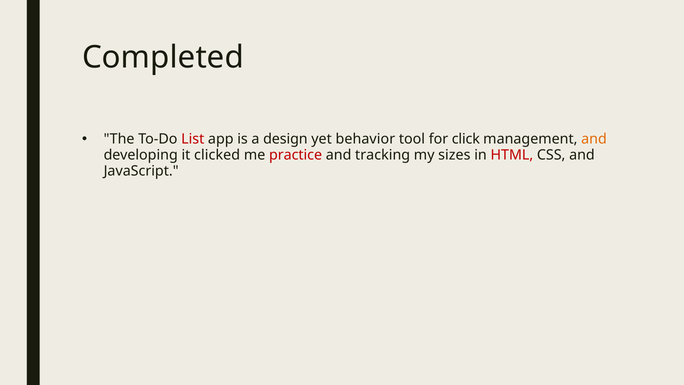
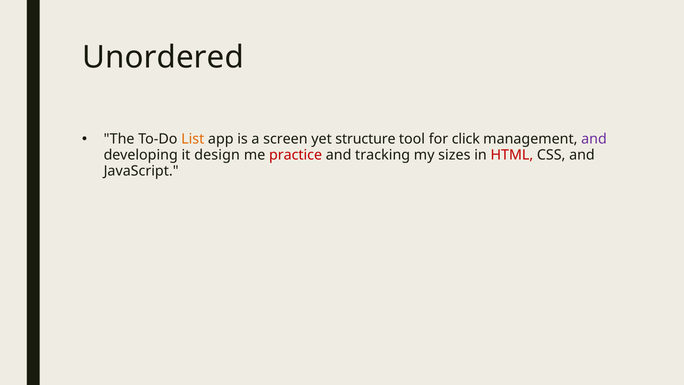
Completed: Completed -> Unordered
List colour: red -> orange
design: design -> screen
behavior: behavior -> structure
and at (594, 139) colour: orange -> purple
clicked: clicked -> design
